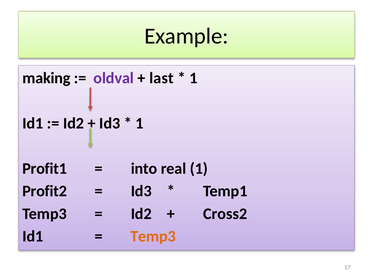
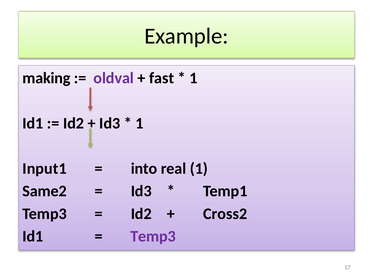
last: last -> fast
Profit1: Profit1 -> Input1
Profit2: Profit2 -> Same2
Temp3 at (153, 236) colour: orange -> purple
